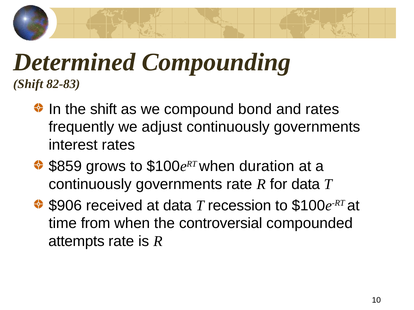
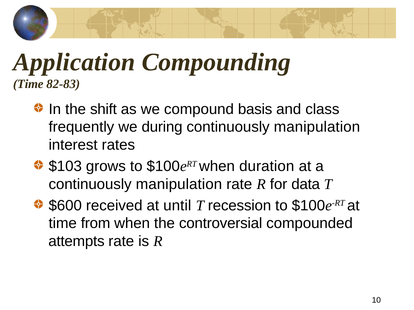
Determined: Determined -> Application
Shift at (28, 84): Shift -> Time
bond: bond -> basis
and rates: rates -> class
adjust: adjust -> during
governments at (317, 127): governments -> manipulation
$859: $859 -> $103
governments at (179, 184): governments -> manipulation
$906: $906 -> $600
at data: data -> until
